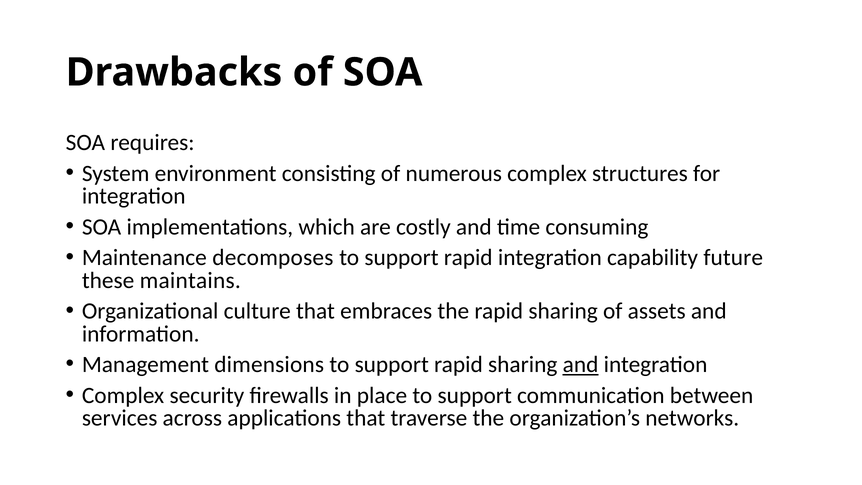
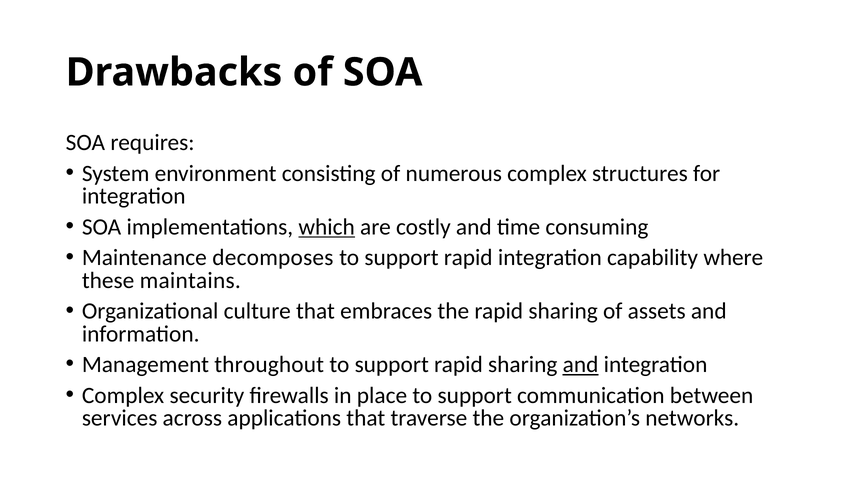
which underline: none -> present
future: future -> where
dimensions: dimensions -> throughout
